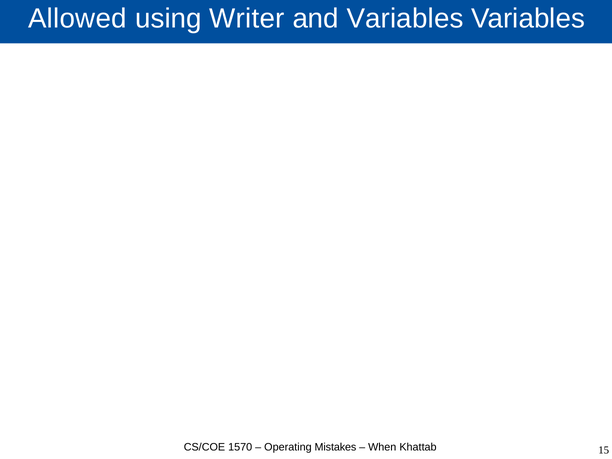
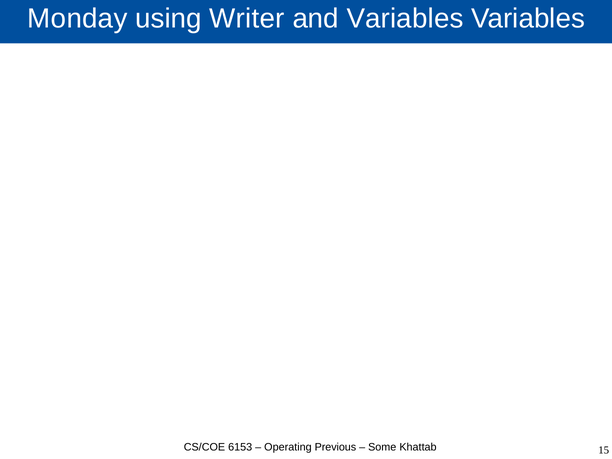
Allowed: Allowed -> Monday
1570: 1570 -> 6153
Mistakes: Mistakes -> Previous
When: When -> Some
